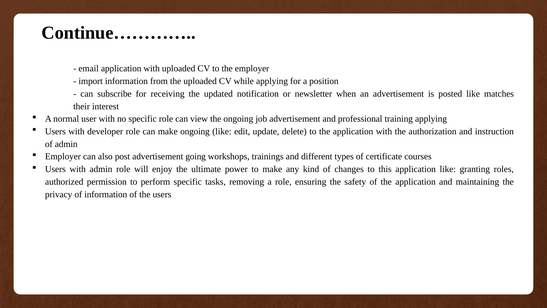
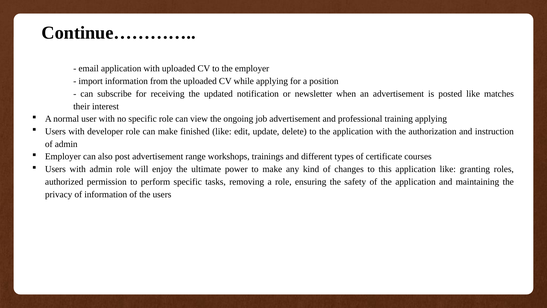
make ongoing: ongoing -> finished
going: going -> range
